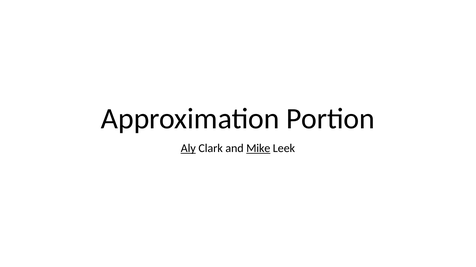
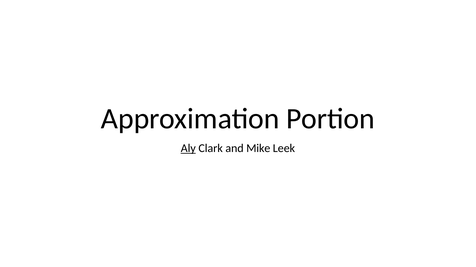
Mike underline: present -> none
